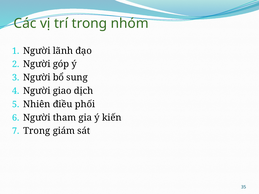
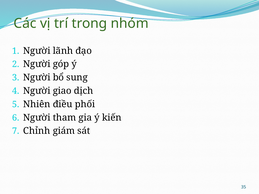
Trong at (37, 131): Trong -> Chỉnh
